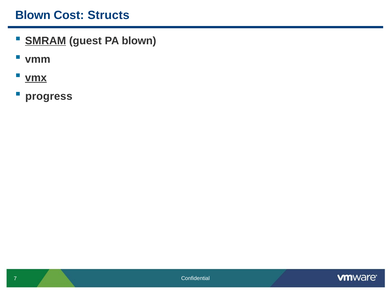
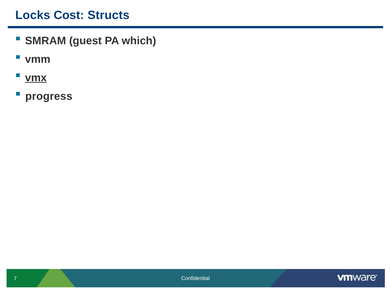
Blown at (33, 15): Blown -> Locks
SMRAM underline: present -> none
PA blown: blown -> which
